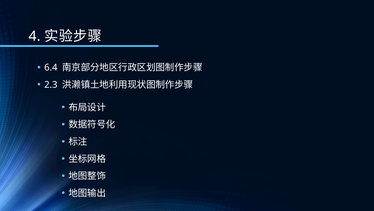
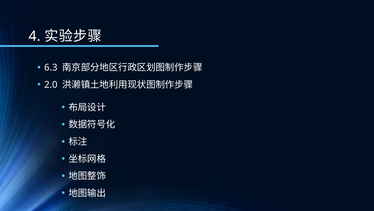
6.4: 6.4 -> 6.3
2.3: 2.3 -> 2.0
